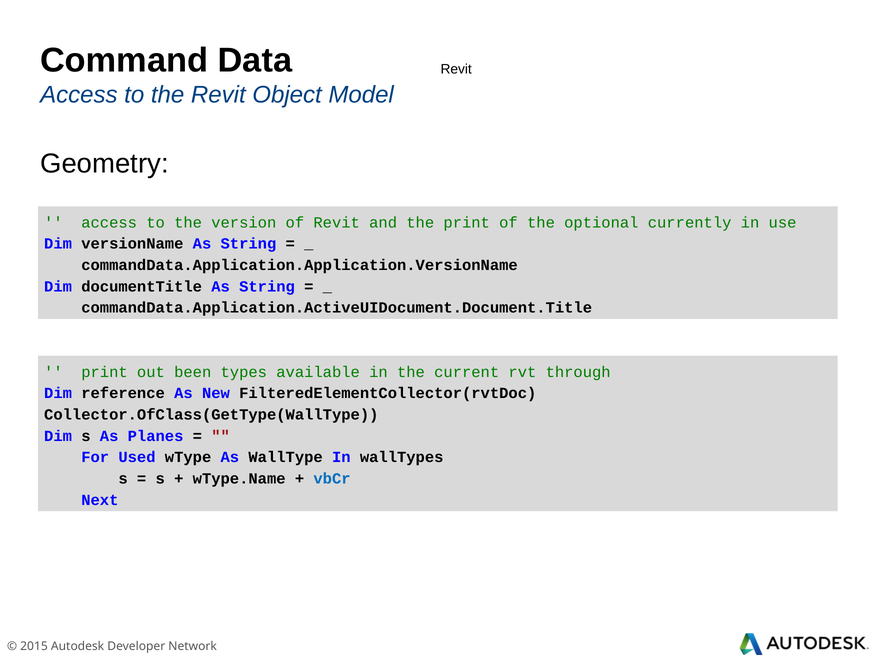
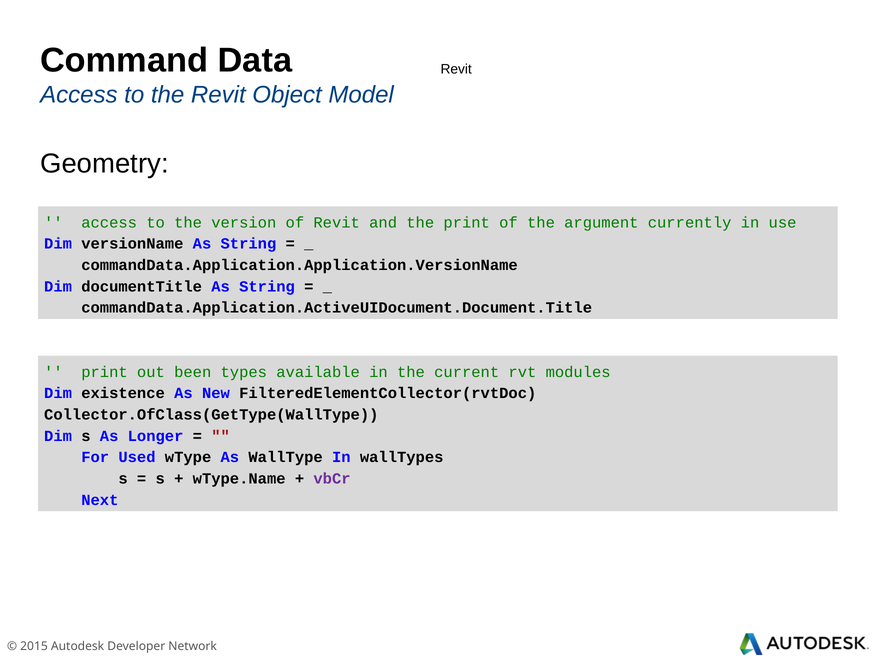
optional: optional -> argument
through: through -> modules
reference: reference -> existence
Planes: Planes -> Longer
vbCr colour: blue -> purple
